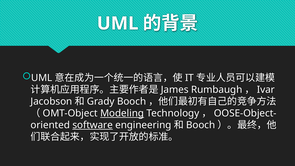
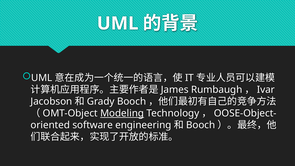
software underline: present -> none
